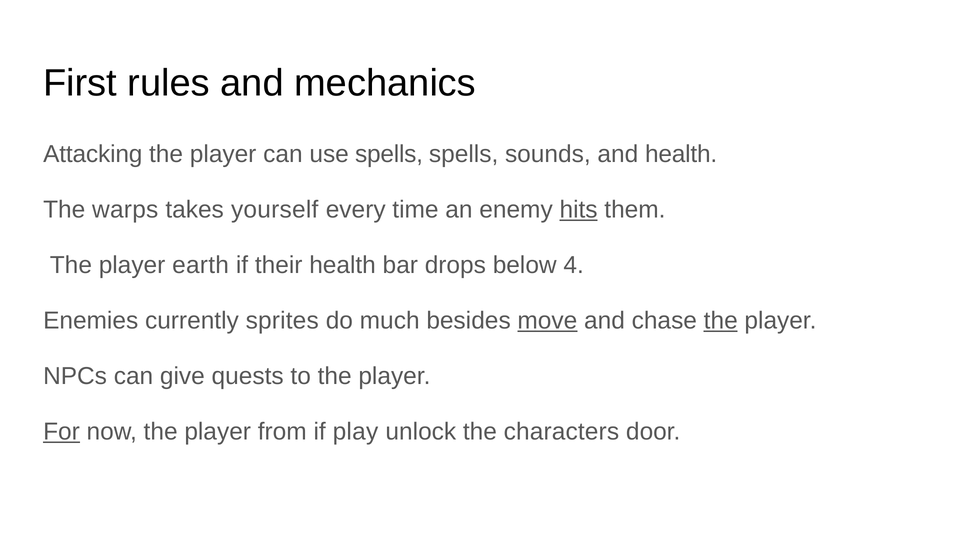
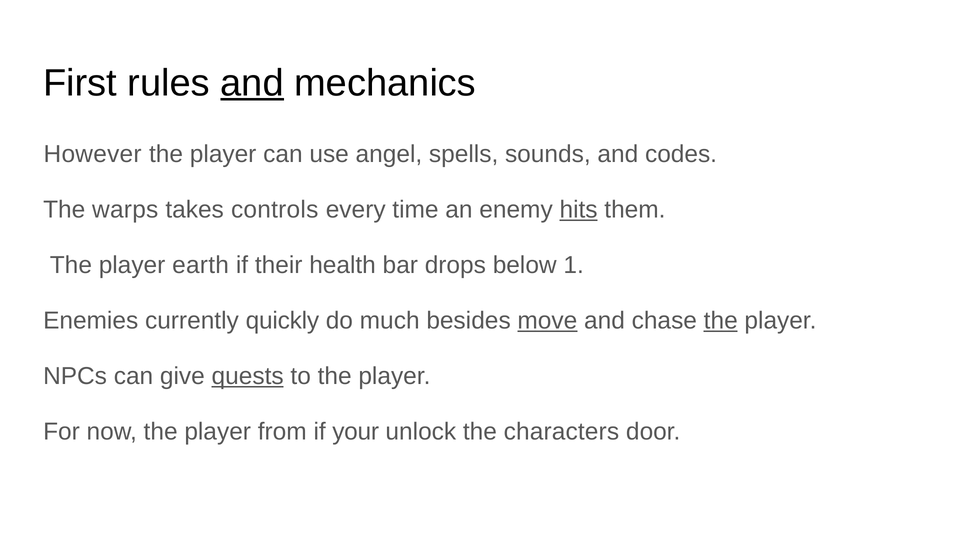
and at (252, 83) underline: none -> present
Attacking: Attacking -> However
use spells: spells -> angel
and health: health -> codes
yourself: yourself -> controls
4: 4 -> 1
sprites: sprites -> quickly
quests underline: none -> present
For underline: present -> none
play: play -> your
